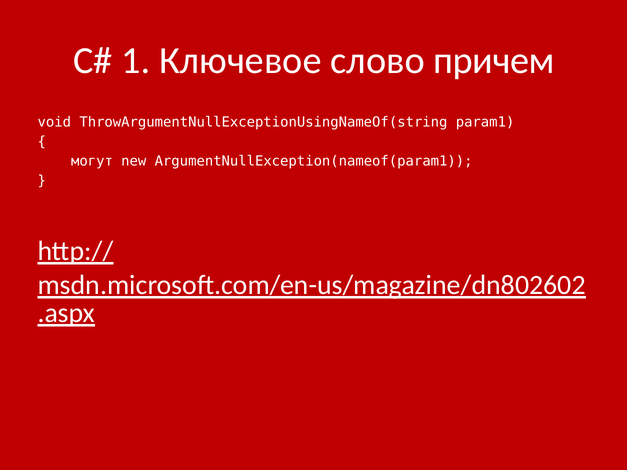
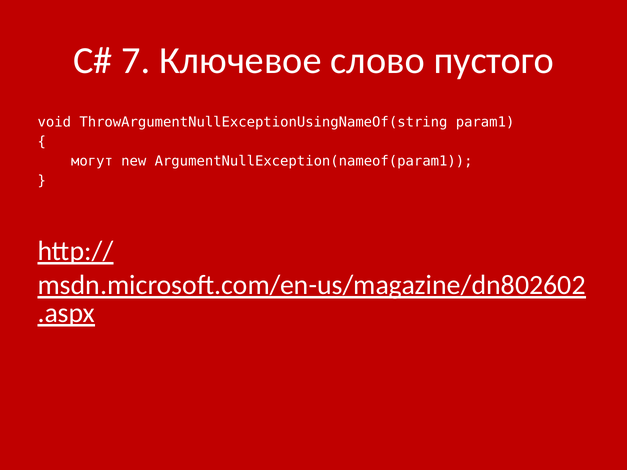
1: 1 -> 7
причем: причем -> пустого
